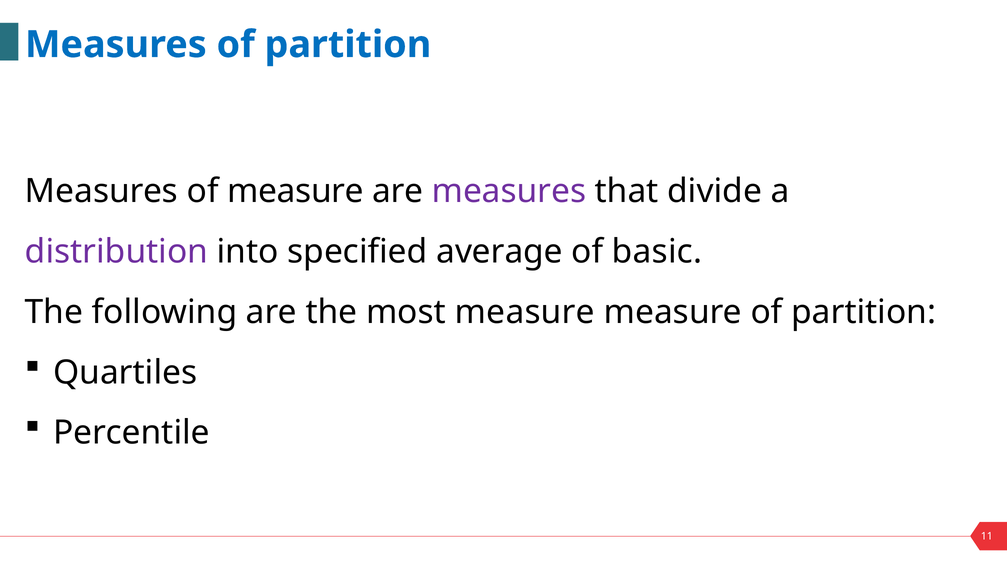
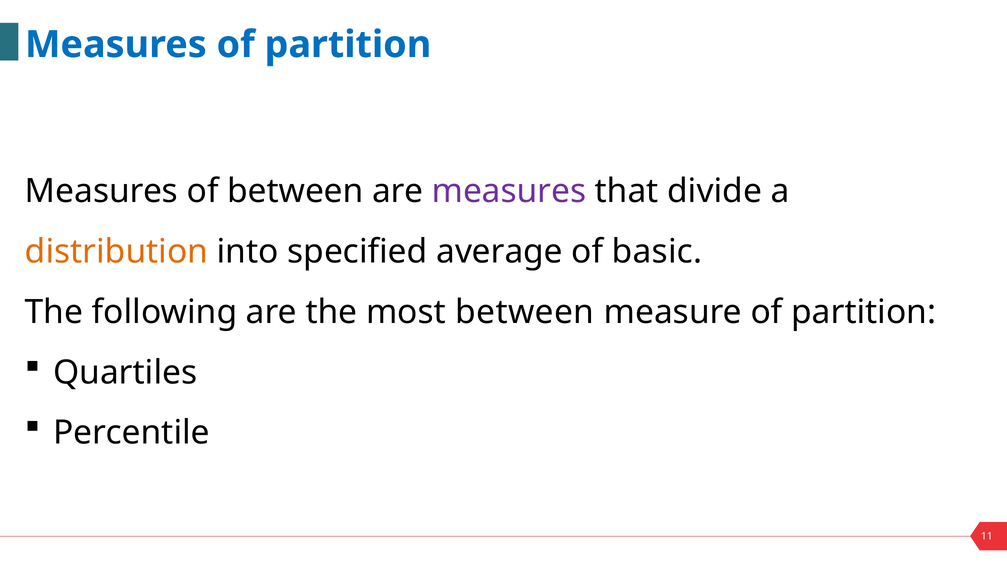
of measure: measure -> between
distribution colour: purple -> orange
most measure: measure -> between
